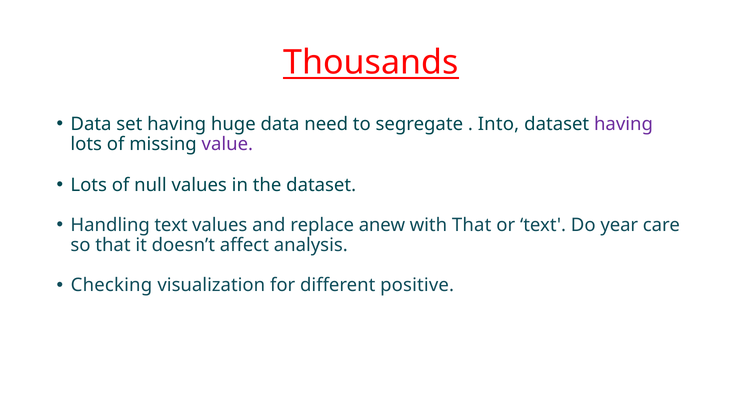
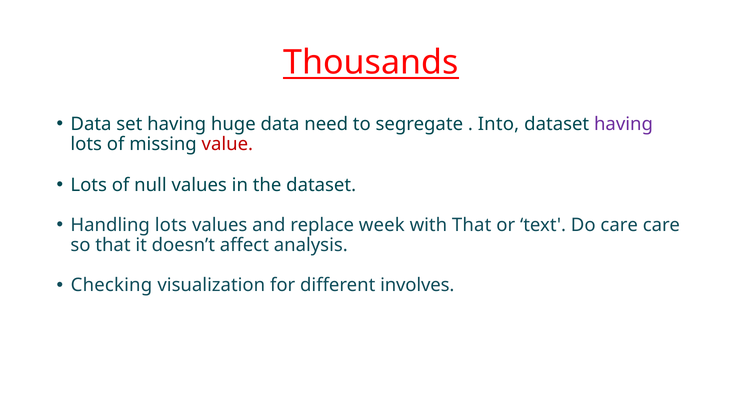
value colour: purple -> red
Handling text: text -> lots
anew: anew -> week
Do year: year -> care
positive: positive -> involves
